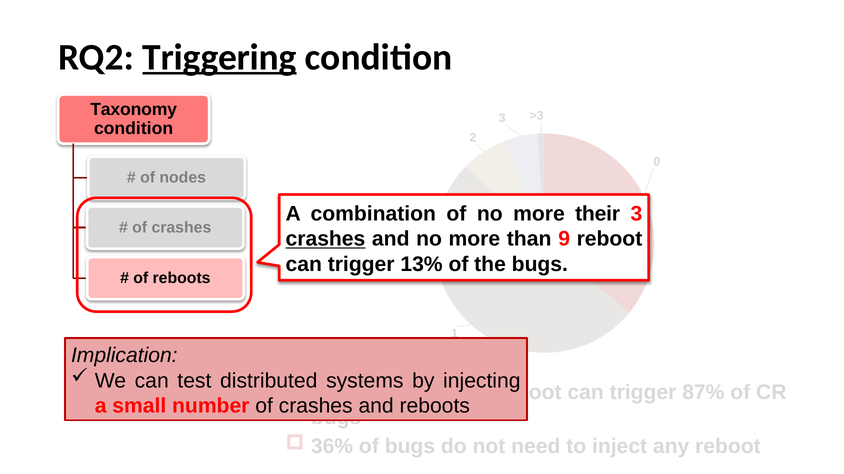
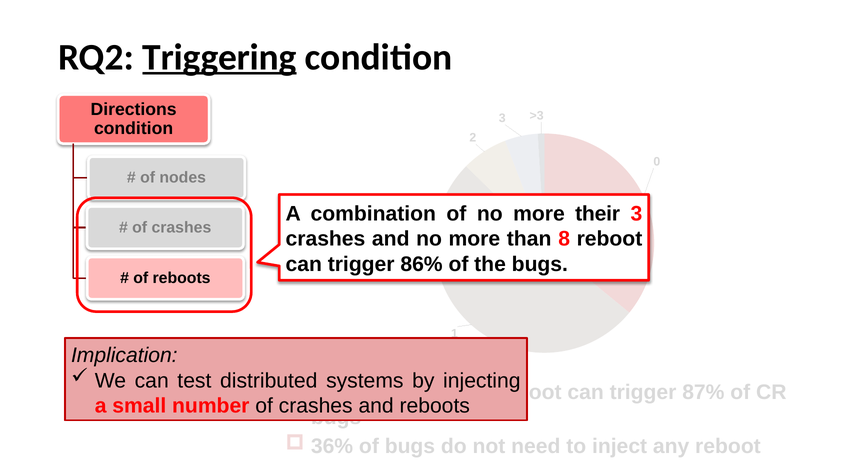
Taxonomy: Taxonomy -> Directions
crashes at (325, 239) underline: present -> none
9: 9 -> 8
13%: 13% -> 86%
